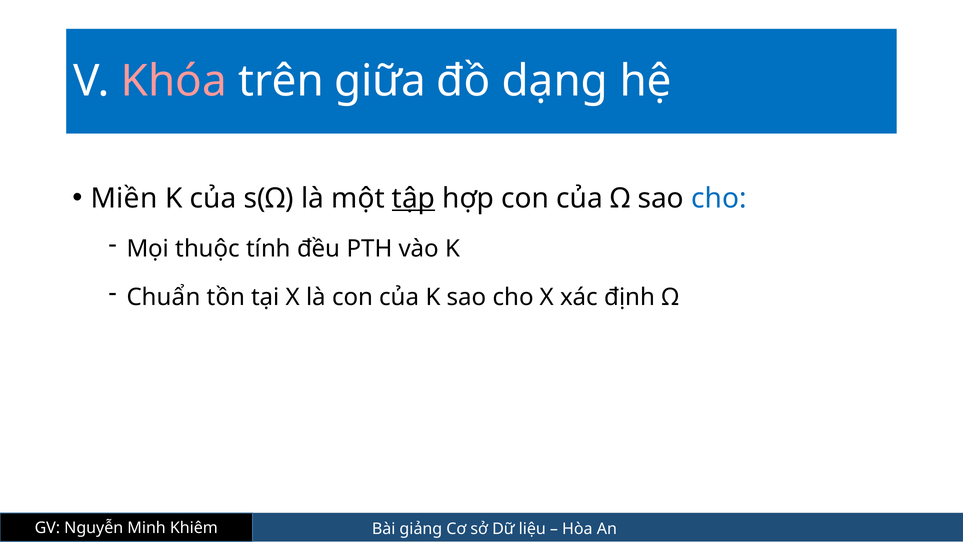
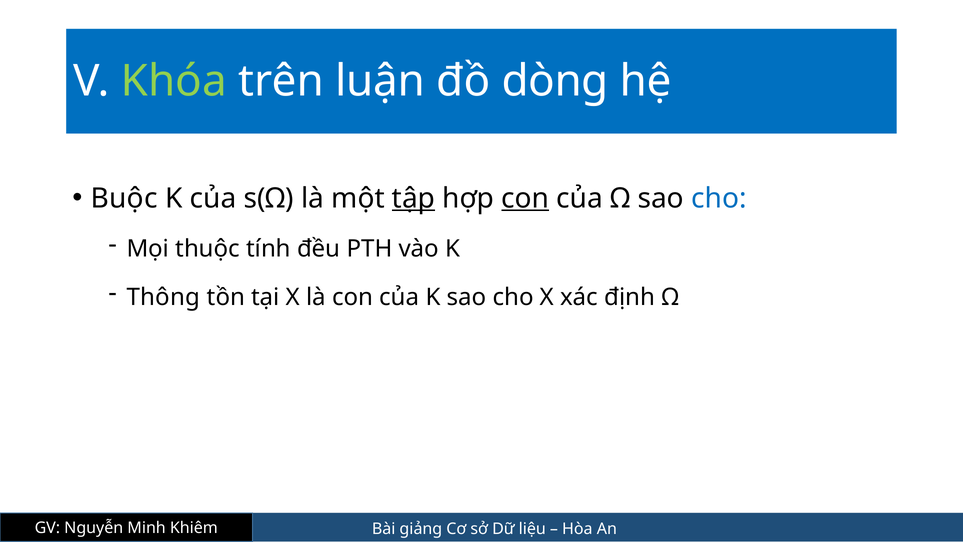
Khóa colour: pink -> light green
giữa: giữa -> luận
dạng: dạng -> dòng
Miền: Miền -> Buộc
con at (525, 198) underline: none -> present
Chuẩn: Chuẩn -> Thông
